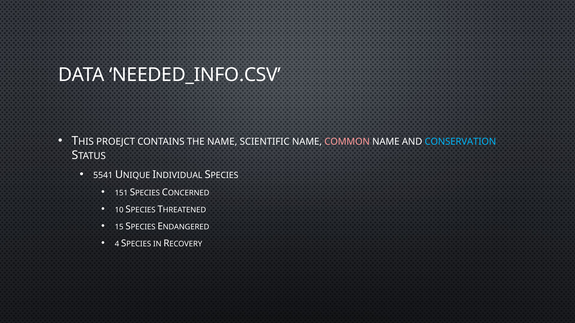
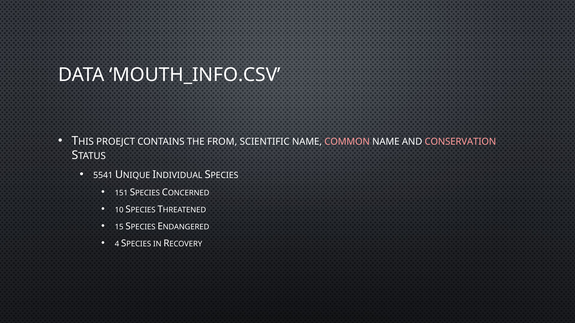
NEEDED_INFO.CSV: NEEDED_INFO.CSV -> MOUTH_INFO.CSV
THE NAME: NAME -> FROM
CONSERVATION colour: light blue -> pink
